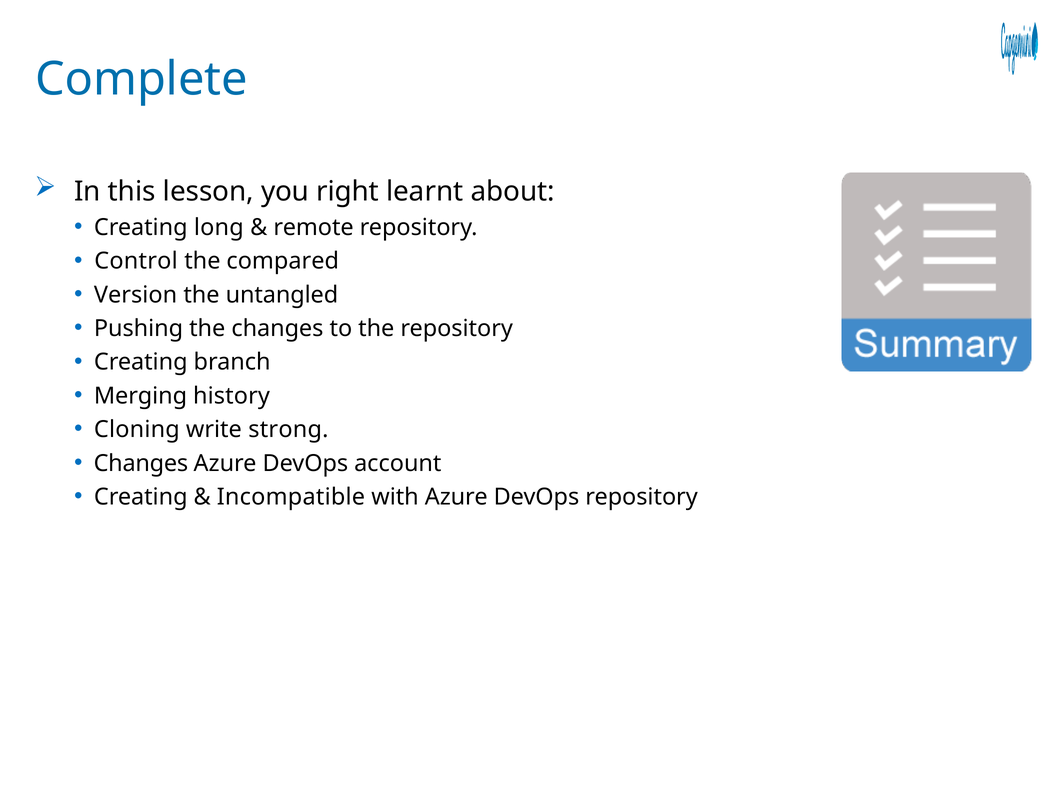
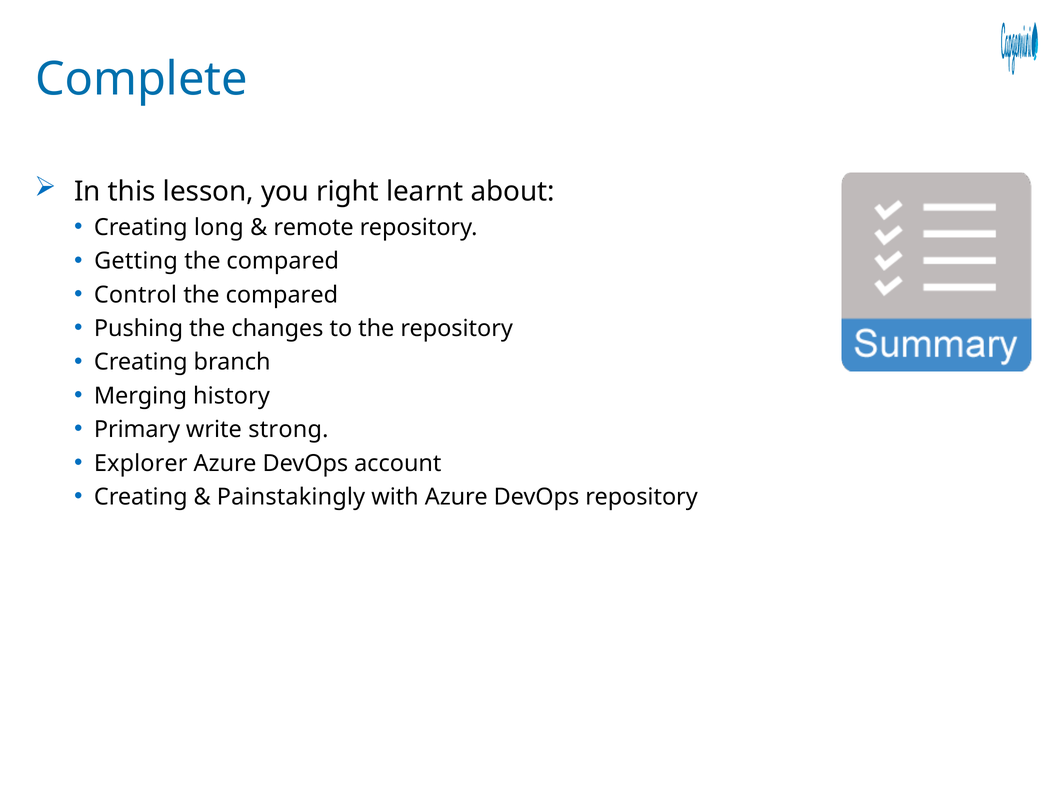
Control: Control -> Getting
Version: Version -> Control
untangled at (282, 295): untangled -> compared
Cloning: Cloning -> Primary
Changes at (141, 463): Changes -> Explorer
Incompatible: Incompatible -> Painstakingly
